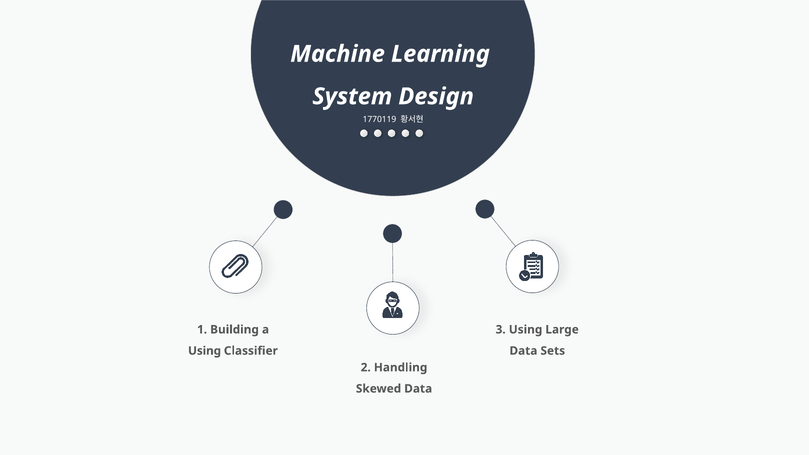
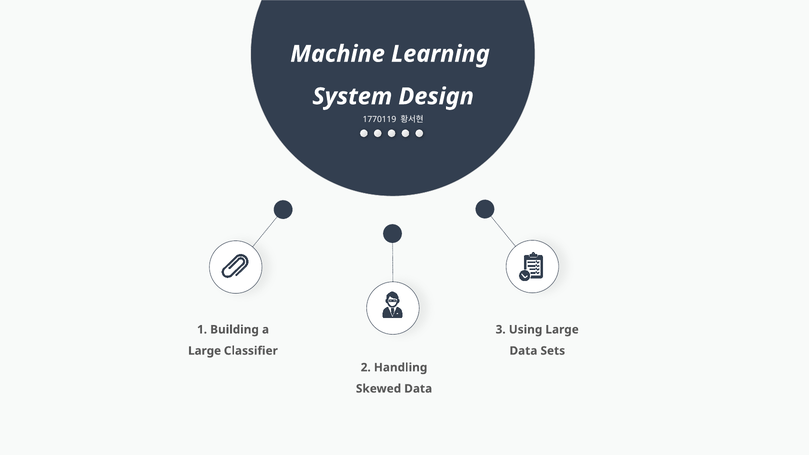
Using at (205, 351): Using -> Large
